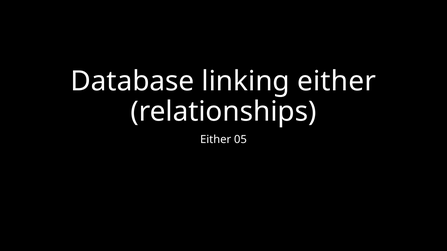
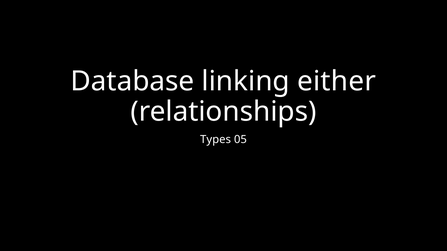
Either at (216, 140): Either -> Types
